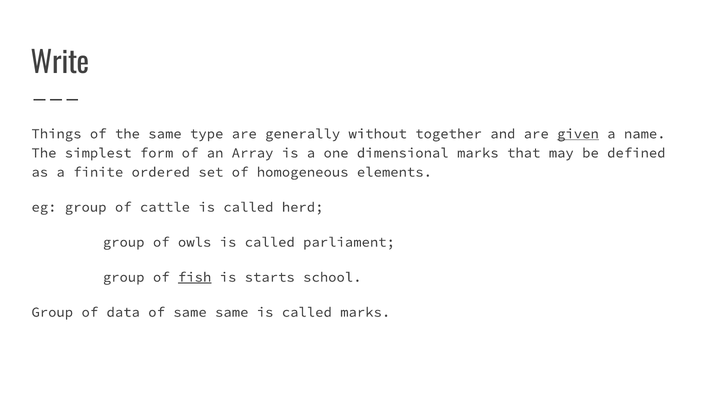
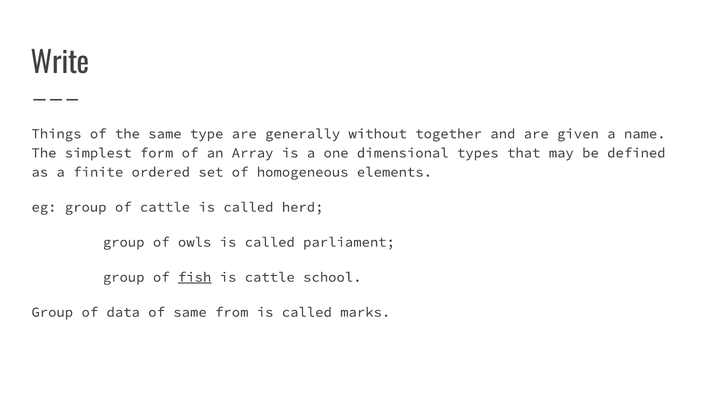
given underline: present -> none
dimensional marks: marks -> types
is starts: starts -> cattle
same same: same -> from
